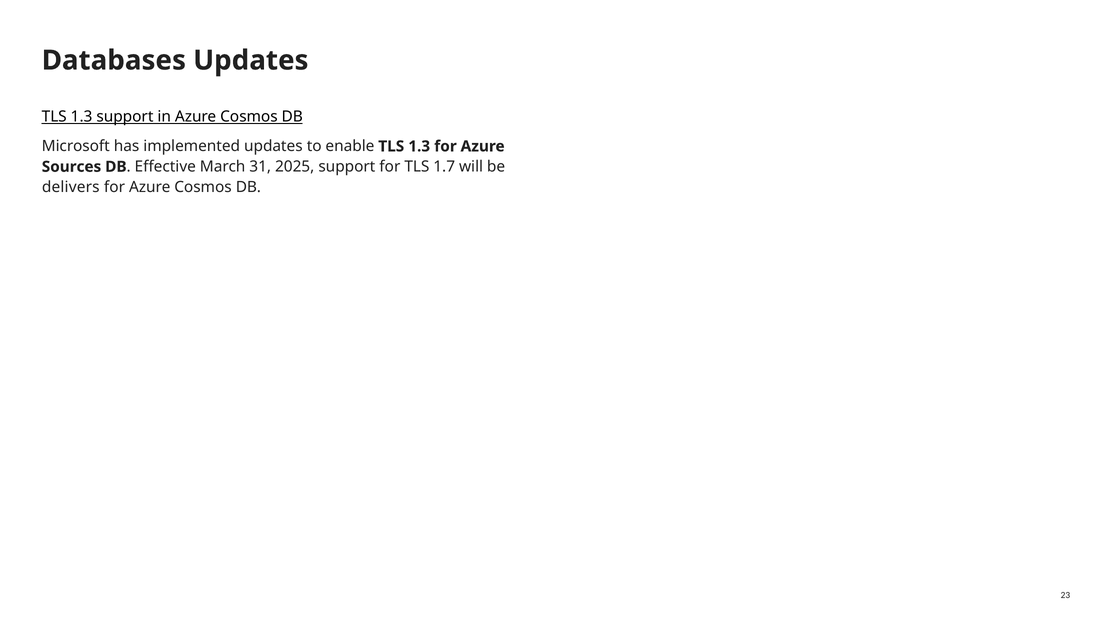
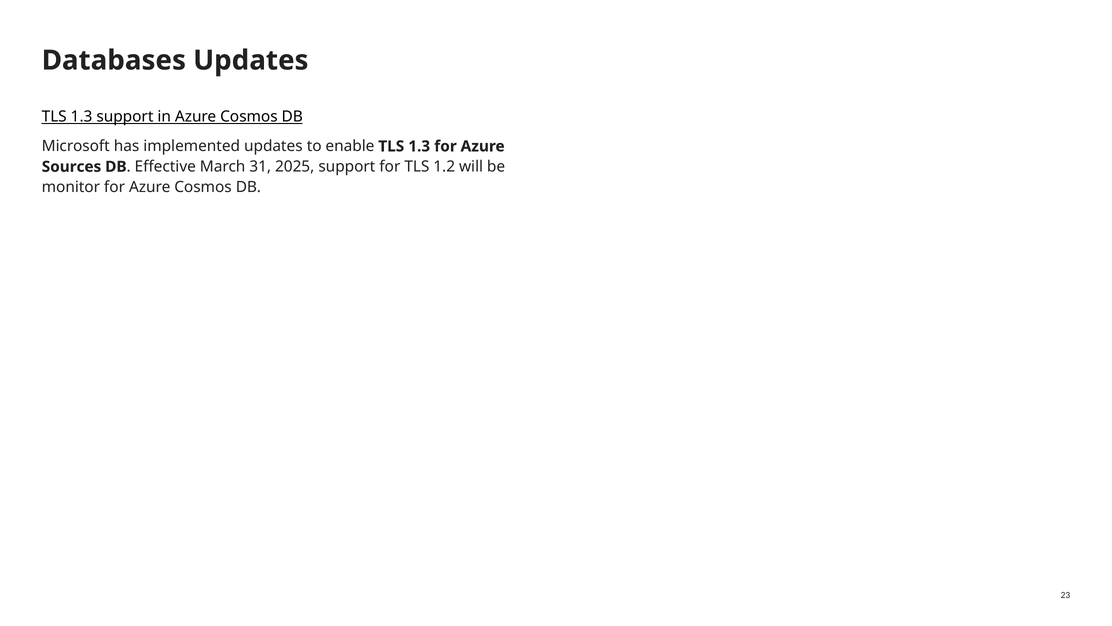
1.7: 1.7 -> 1.2
delivers: delivers -> monitor
